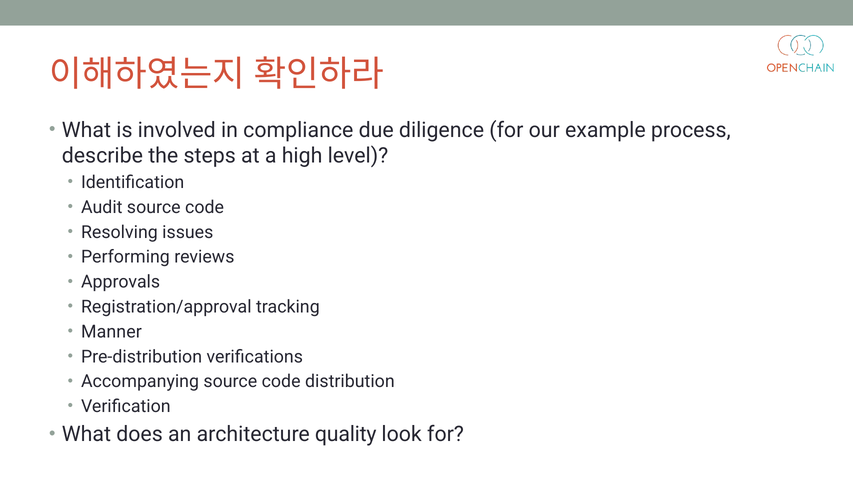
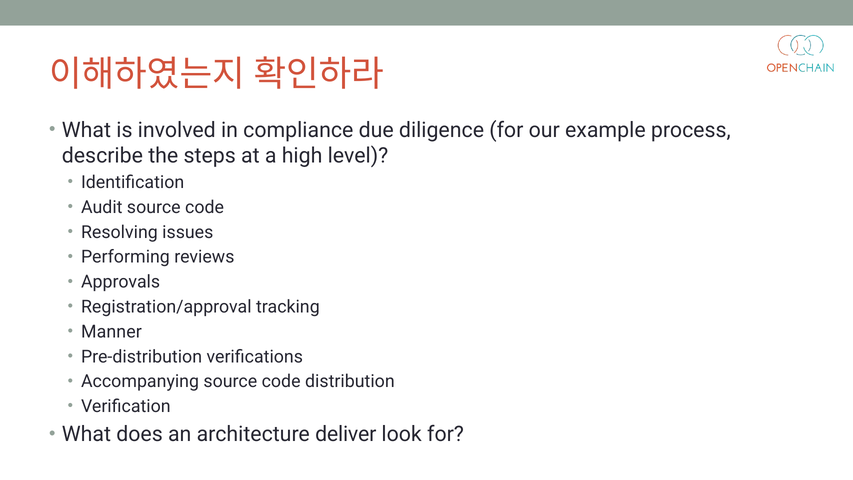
quality: quality -> deliver
